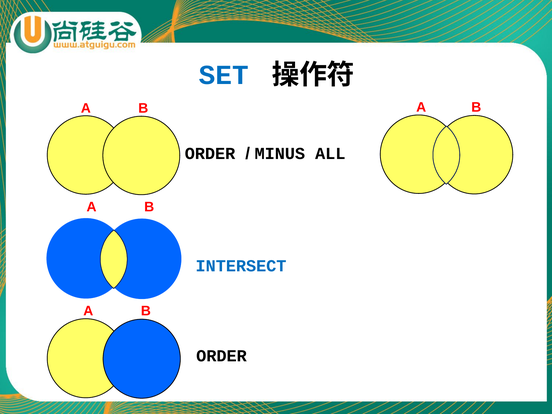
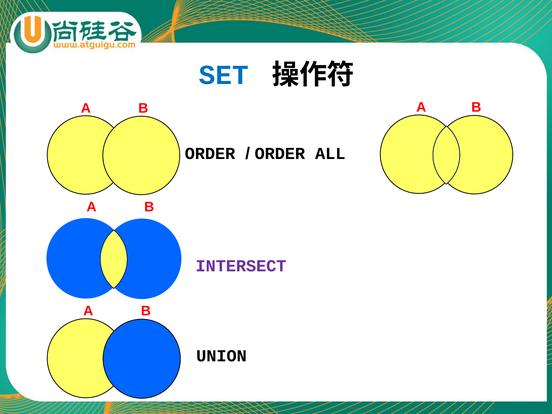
MINUS at (280, 154): MINUS -> ORDER
INTERSECT colour: blue -> purple
ORDER at (221, 356): ORDER -> UNION
